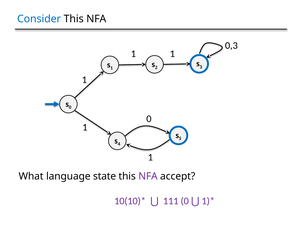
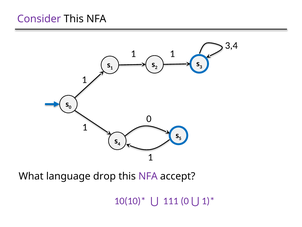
Consider colour: blue -> purple
0,3: 0,3 -> 3,4
state: state -> drop
